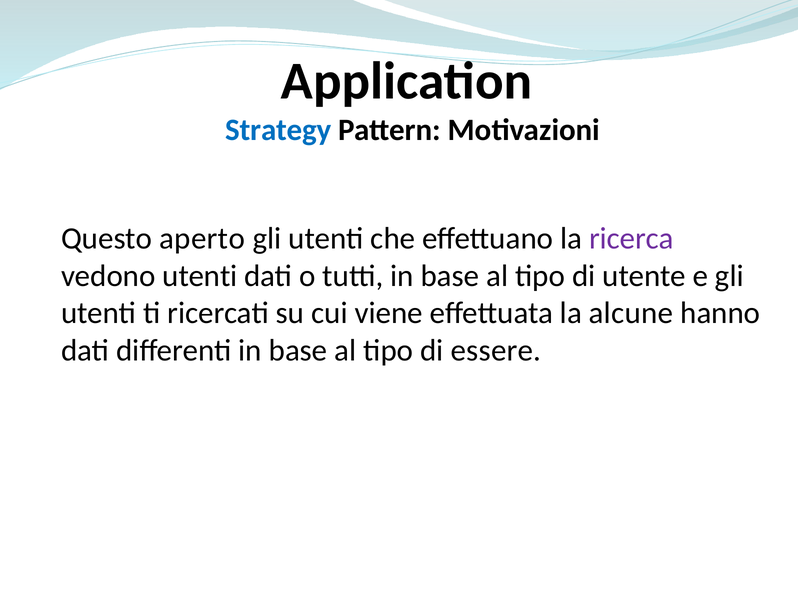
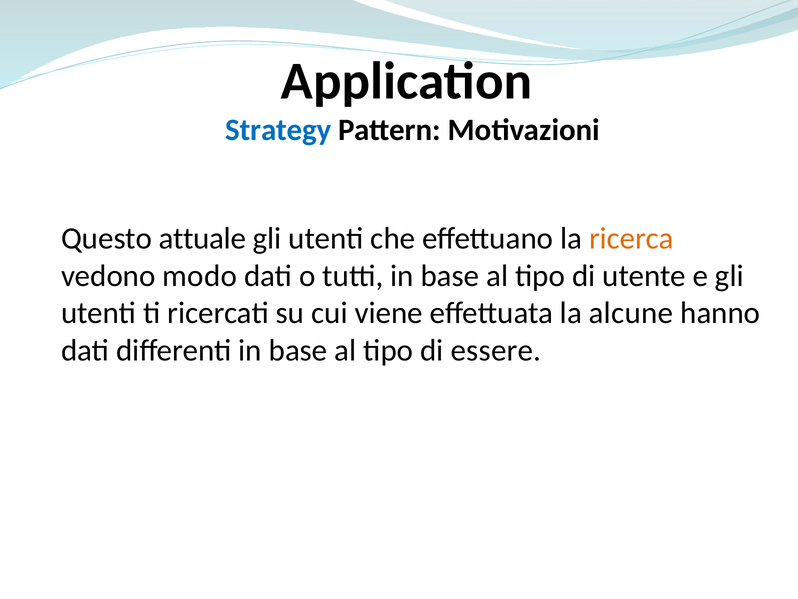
aperto: aperto -> attuale
ricerca colour: purple -> orange
vedono utenti: utenti -> modo
